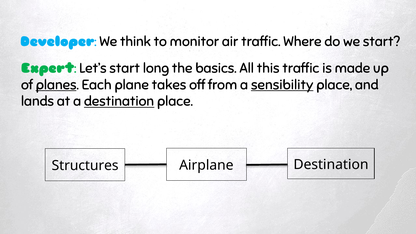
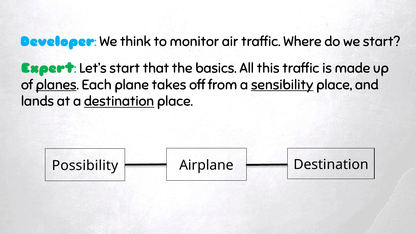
long: long -> that
Structures: Structures -> Possibility
